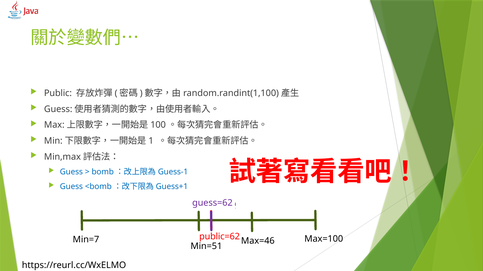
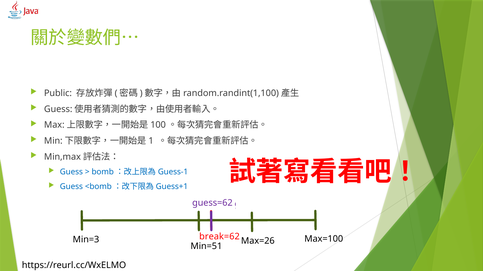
public=62: public=62 -> break=62
Min=7: Min=7 -> Min=3
Max=46: Max=46 -> Max=26
